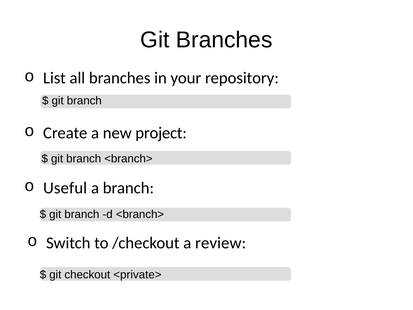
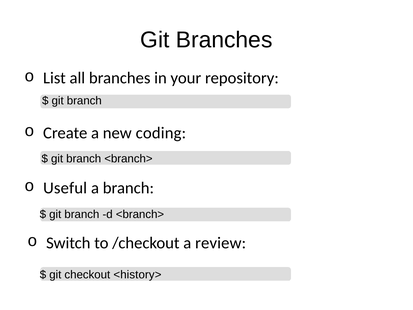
project: project -> coding
<private>: <private> -> <history>
